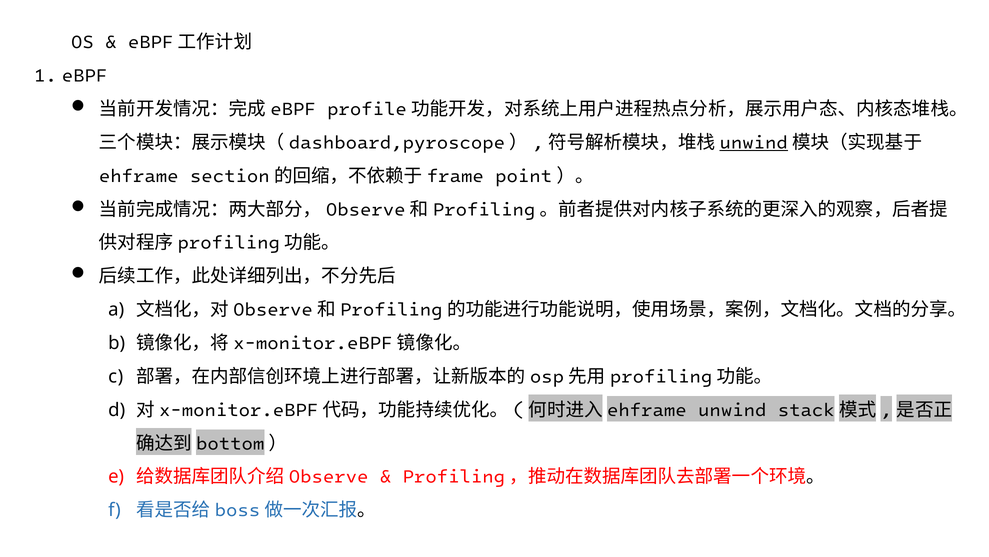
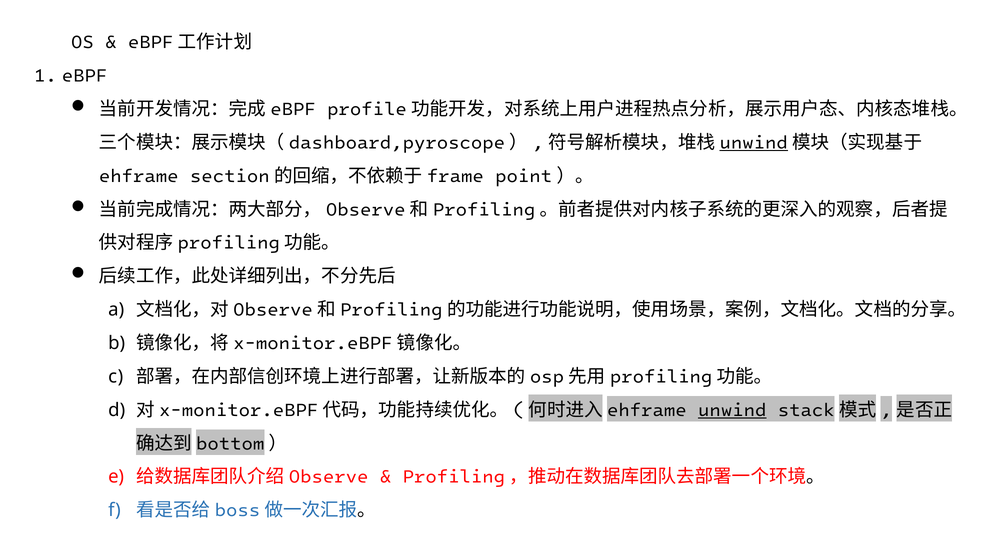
unwind at (732, 409) underline: none -> present
